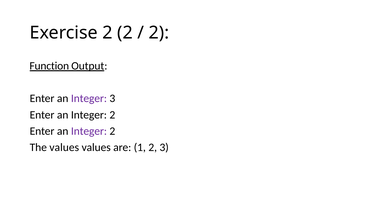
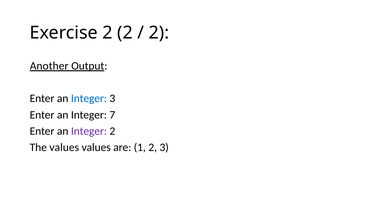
Function: Function -> Another
Integer at (89, 99) colour: purple -> blue
2 at (112, 115): 2 -> 7
